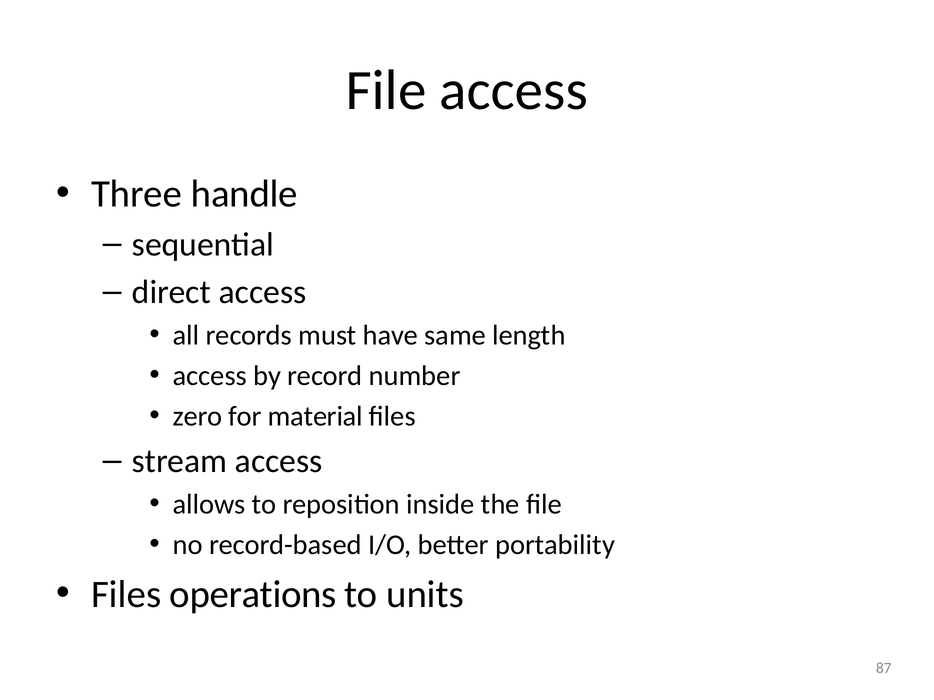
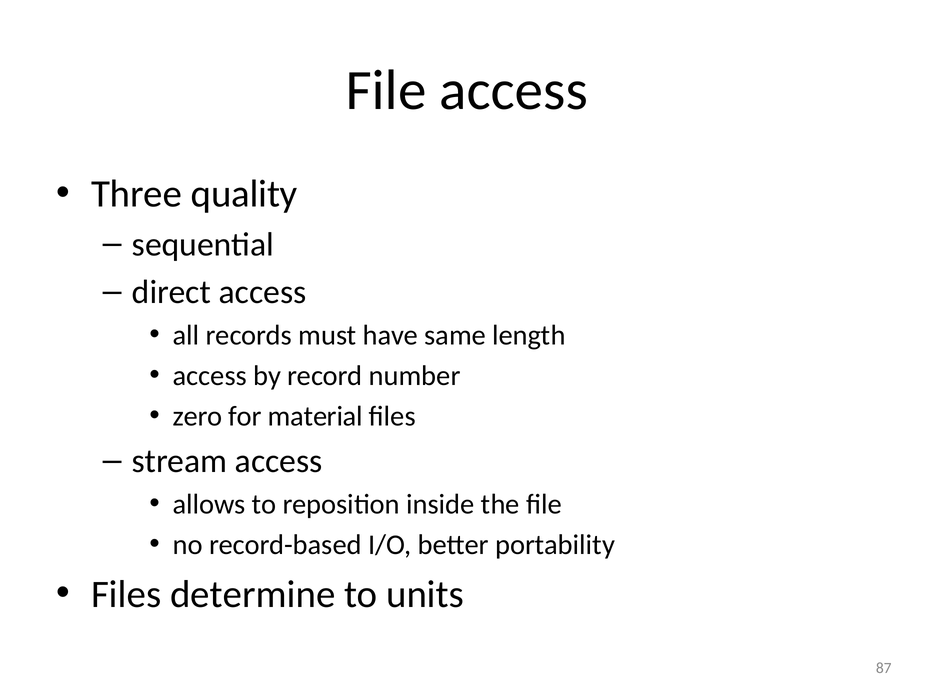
handle: handle -> quality
operations: operations -> determine
